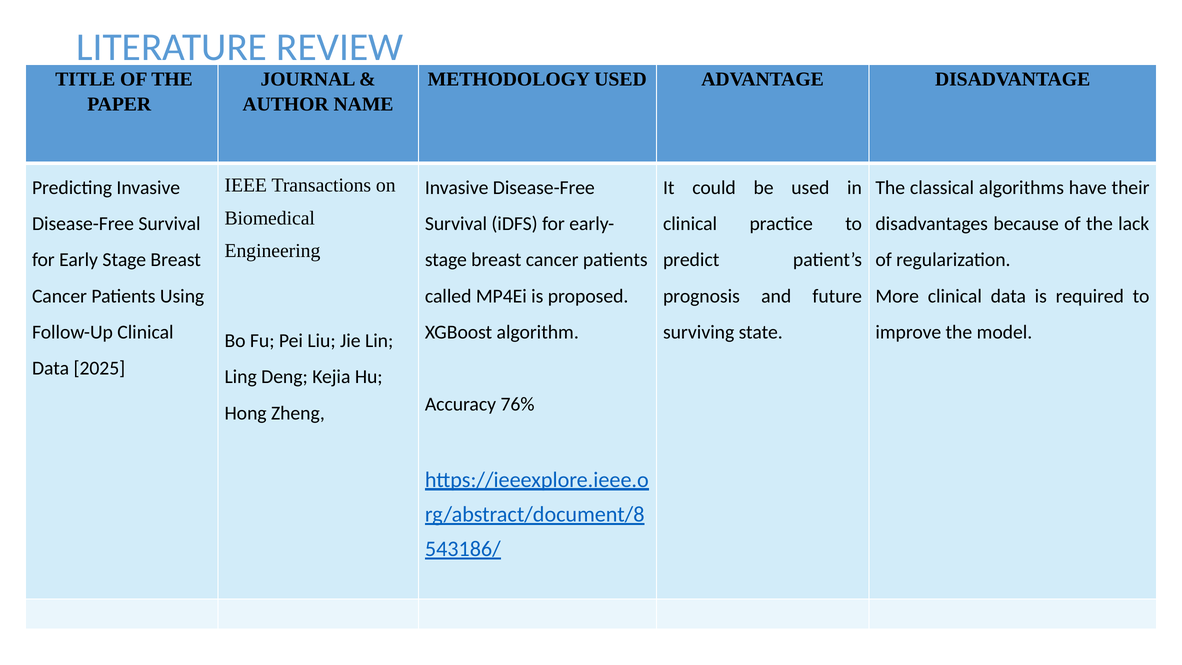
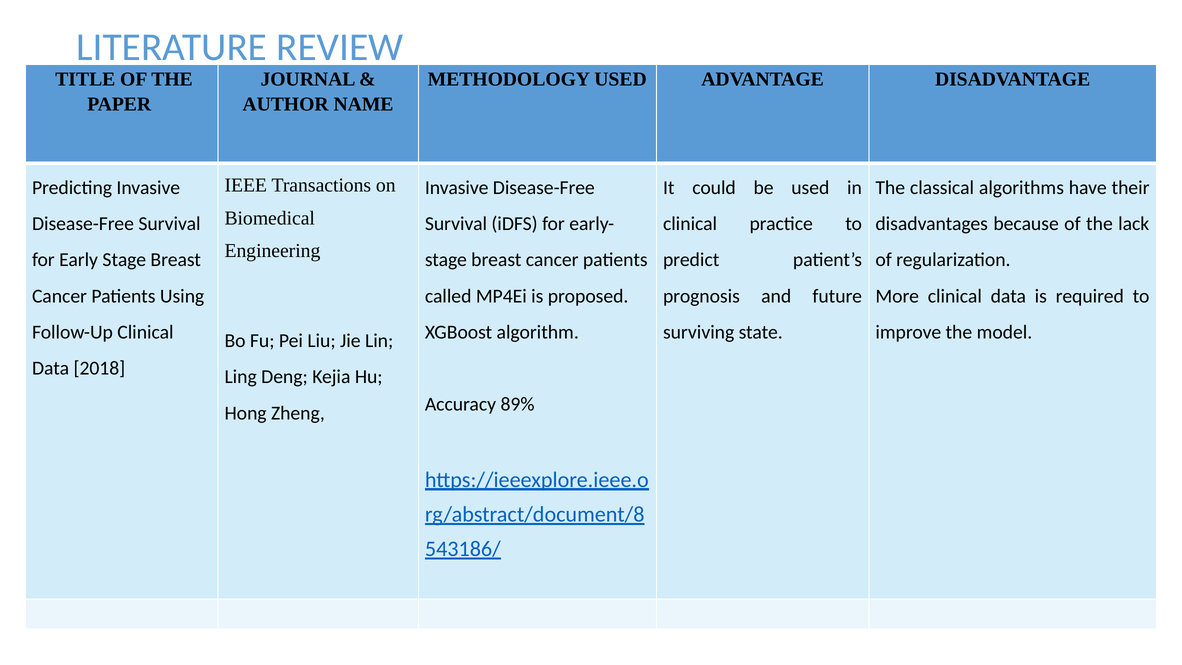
2025: 2025 -> 2018
76%: 76% -> 89%
